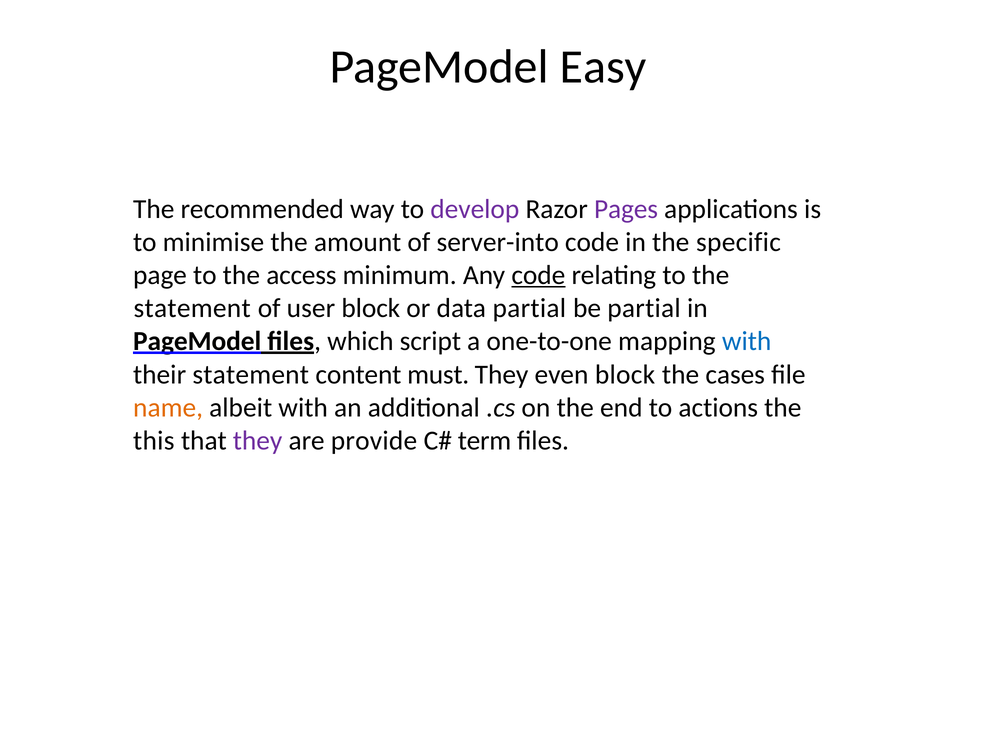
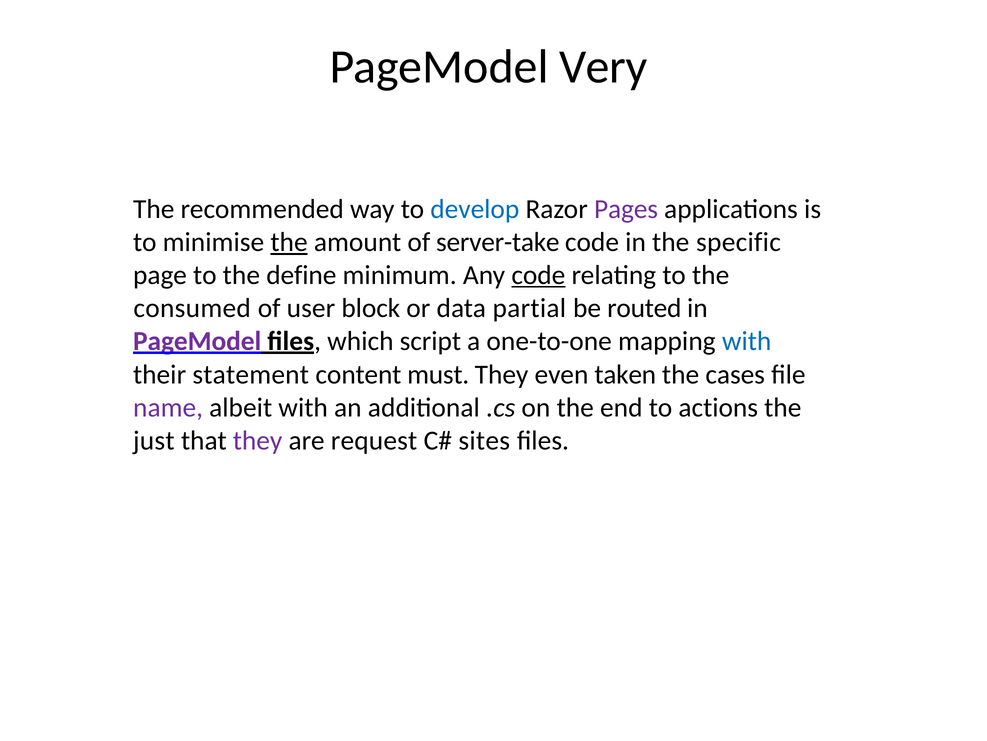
Easy: Easy -> Very
develop colour: purple -> blue
the at (289, 242) underline: none -> present
server-into: server-into -> server-take
access: access -> define
statement at (192, 308): statement -> consumed
be partial: partial -> routed
PageModel at (197, 341) colour: black -> purple
even block: block -> taken
name colour: orange -> purple
this: this -> just
provide: provide -> request
term: term -> sites
